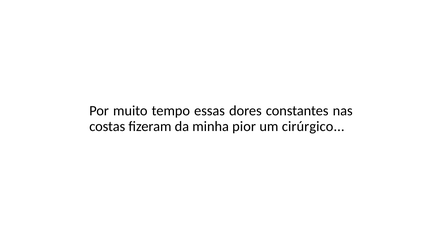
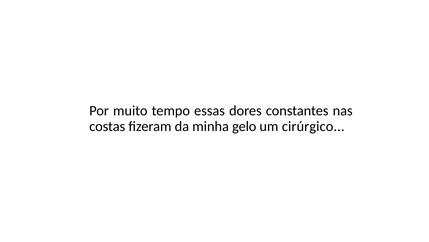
pior: pior -> gelo
